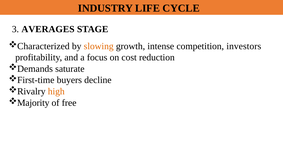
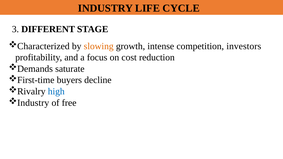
AVERAGES: AVERAGES -> DIFFERENT
high colour: orange -> blue
Majority at (33, 103): Majority -> Industry
